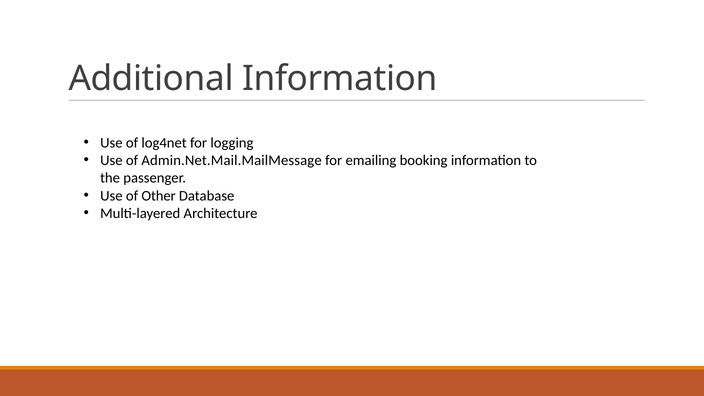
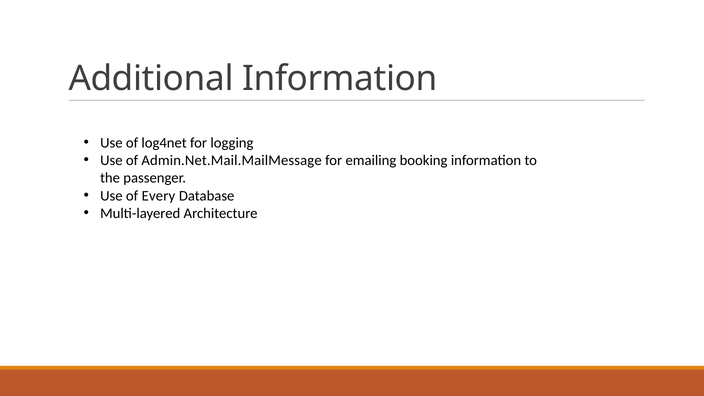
Other: Other -> Every
